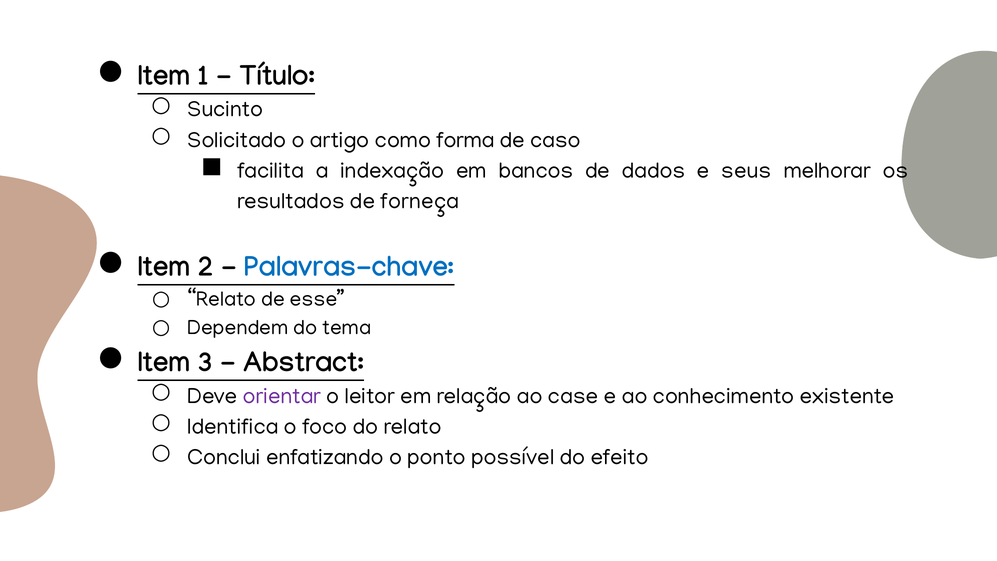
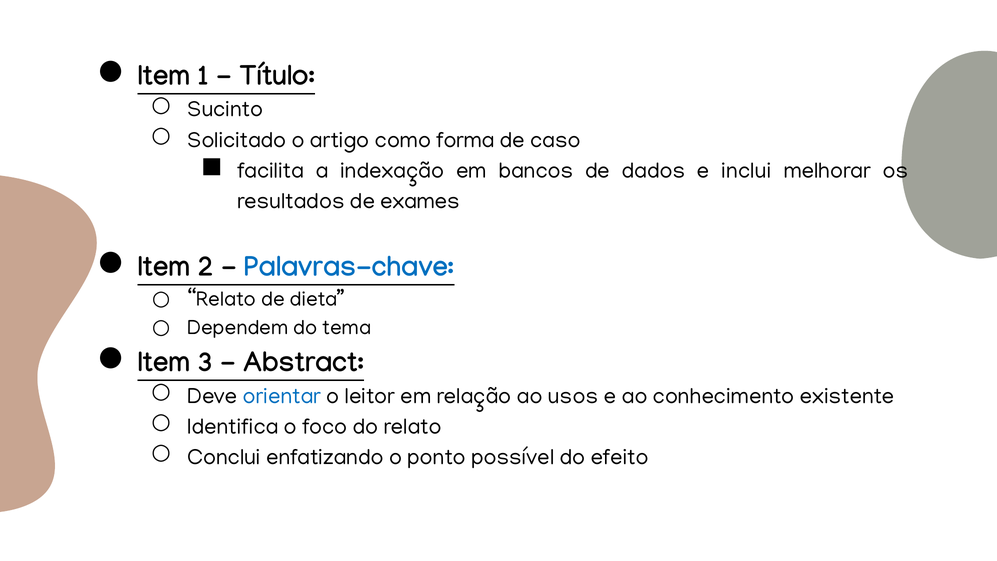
seus: seus -> inclui
forneça: forneça -> exames
esse: esse -> dieta
orientar colour: purple -> blue
case: case -> usos
